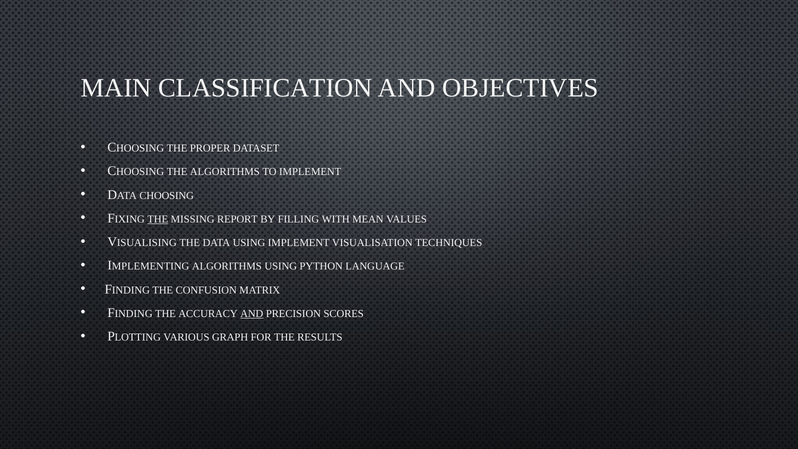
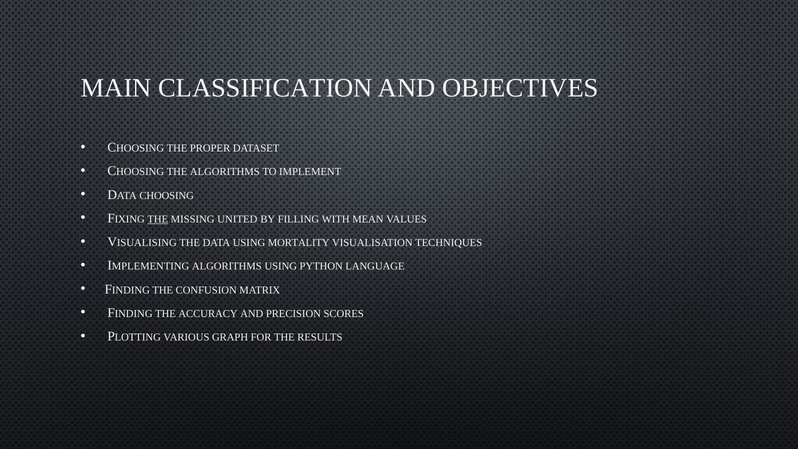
REPORT: REPORT -> UNITED
USING IMPLEMENT: IMPLEMENT -> MORTALITY
AND at (252, 314) underline: present -> none
